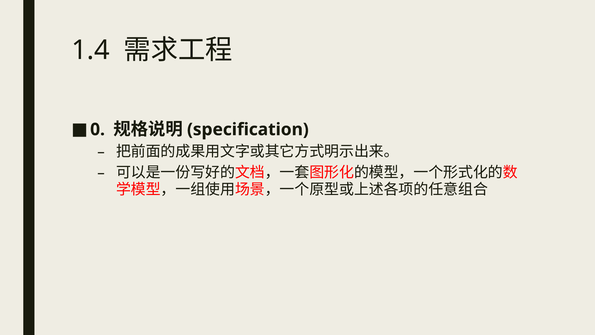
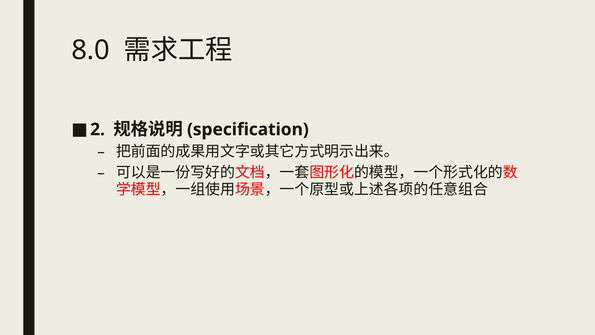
1.4: 1.4 -> 8.0
0: 0 -> 2
